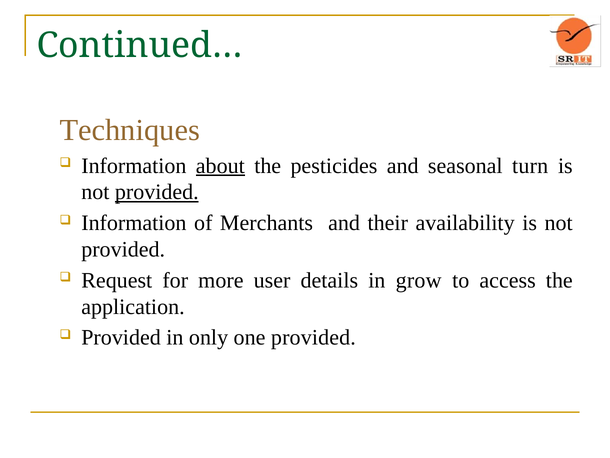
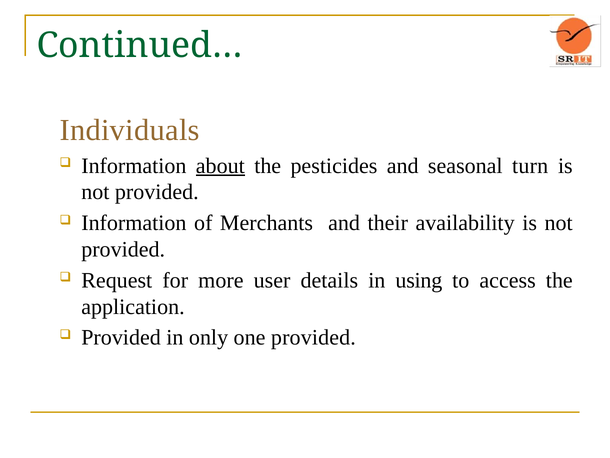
Techniques: Techniques -> Individuals
provided at (157, 192) underline: present -> none
grow: grow -> using
